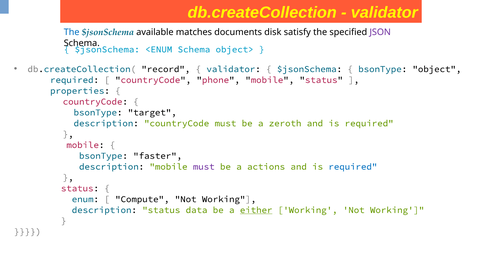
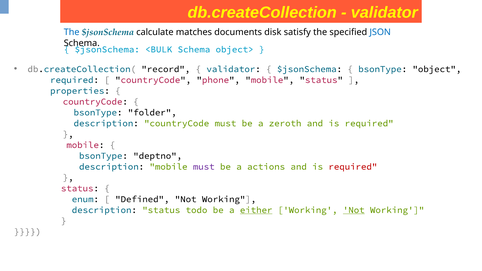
available: available -> calculate
JSON colour: purple -> blue
<ENUM: <ENUM -> <BULK
target: target -> folder
faster: faster -> deptno
required at (353, 167) colour: blue -> red
Compute: Compute -> Defined
data: data -> todo
Not at (354, 210) underline: none -> present
